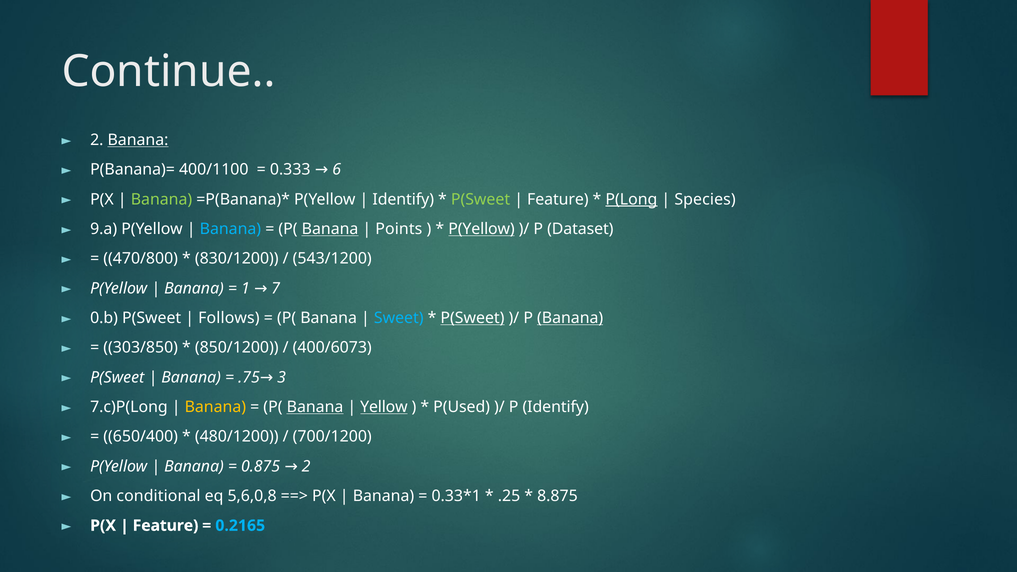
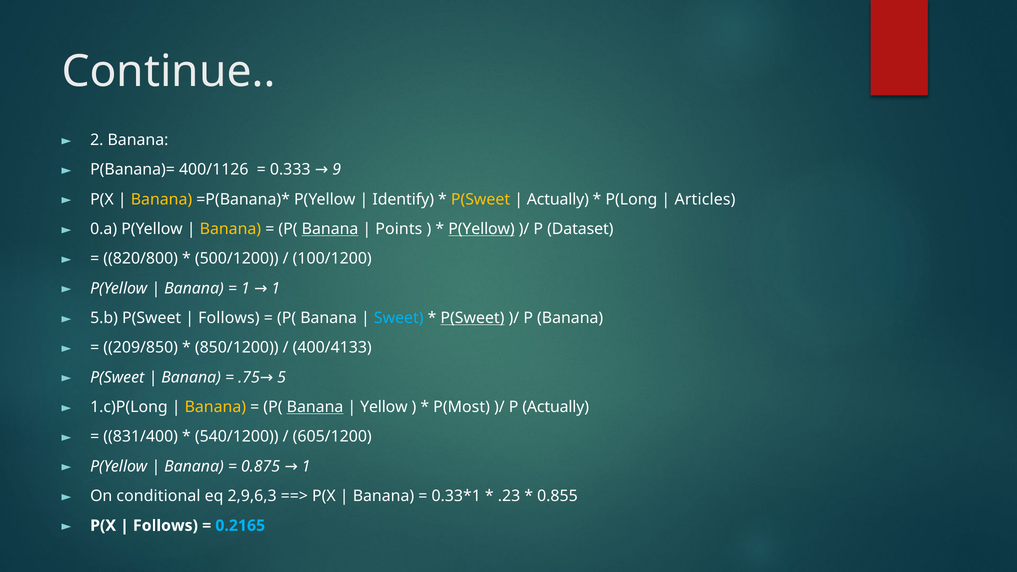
Banana at (138, 140) underline: present -> none
400/1100: 400/1100 -> 400/1126
6: 6 -> 9
Banana at (161, 199) colour: light green -> yellow
P(Sweet at (481, 199) colour: light green -> yellow
Feature at (558, 199): Feature -> Actually
P(Long underline: present -> none
Species: Species -> Articles
9.a: 9.a -> 0.a
Banana at (230, 229) colour: light blue -> yellow
470/800: 470/800 -> 820/800
830/1200: 830/1200 -> 500/1200
543/1200: 543/1200 -> 100/1200
1 7: 7 -> 1
0.b: 0.b -> 5.b
Banana at (570, 318) underline: present -> none
303/850: 303/850 -> 209/850
400/6073: 400/6073 -> 400/4133
3: 3 -> 5
7.c)P(Long: 7.c)P(Long -> 1.c)P(Long
Yellow underline: present -> none
P(Used: P(Used -> P(Most
P Identify: Identify -> Actually
650/400: 650/400 -> 831/400
480/1200: 480/1200 -> 540/1200
700/1200: 700/1200 -> 605/1200
0.875 2: 2 -> 1
5,6,0,8: 5,6,0,8 -> 2,9,6,3
.25: .25 -> .23
8.875: 8.875 -> 0.855
Feature at (166, 526): Feature -> Follows
